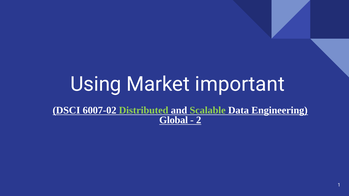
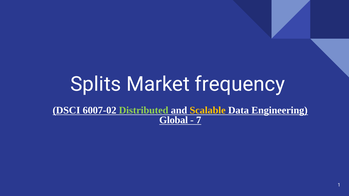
Using: Using -> Splits
important: important -> frequency
Scalable colour: light green -> yellow
2: 2 -> 7
